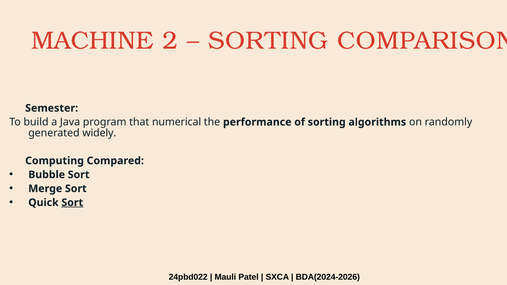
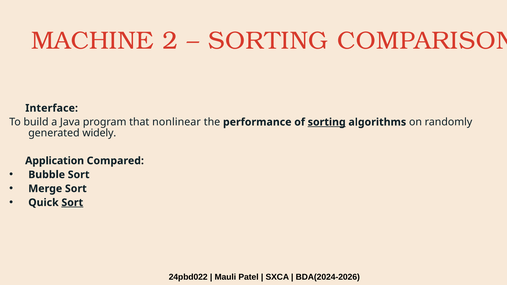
Semester: Semester -> Interface
numerical: numerical -> nonlinear
sorting at (327, 122) underline: none -> present
Computing: Computing -> Application
